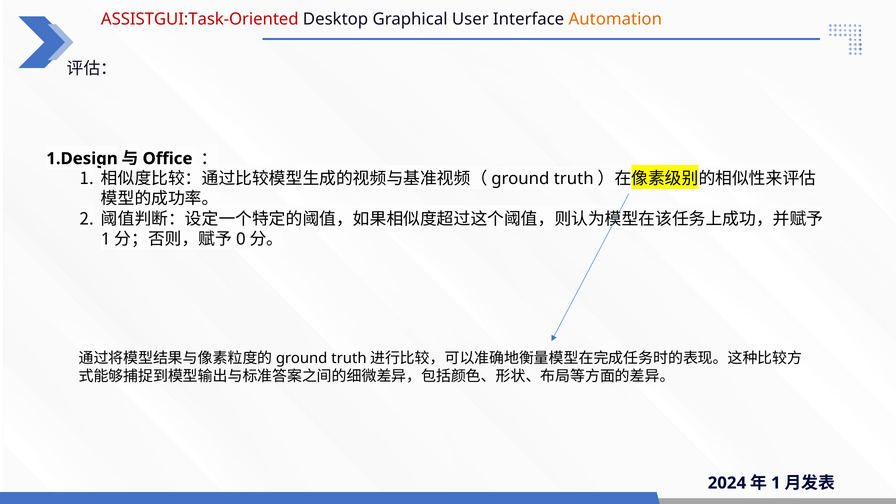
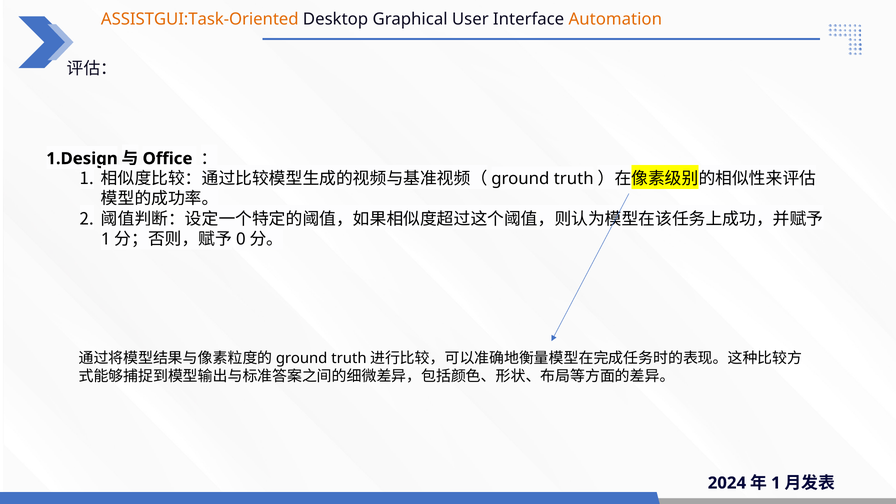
ASSISTGUI:Task-Oriented colour: red -> orange
